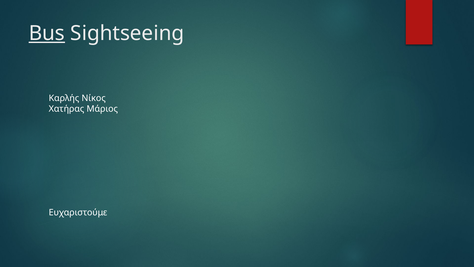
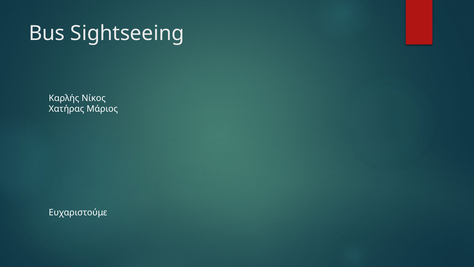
Bus underline: present -> none
